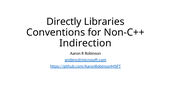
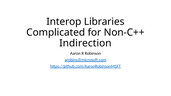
Directly: Directly -> Interop
Conventions: Conventions -> Complicated
